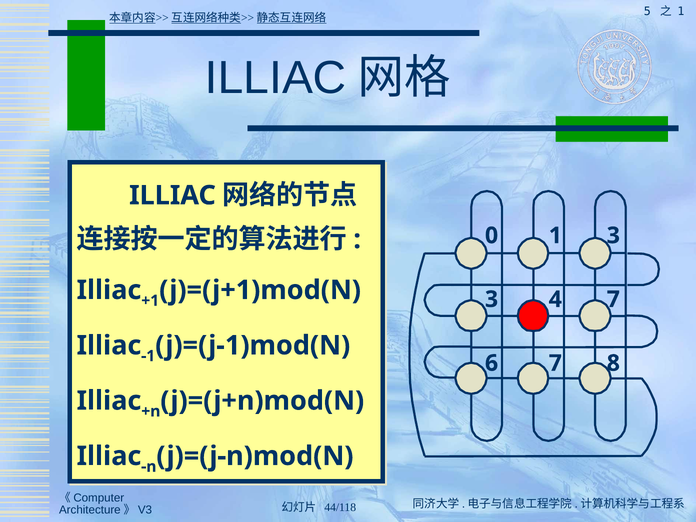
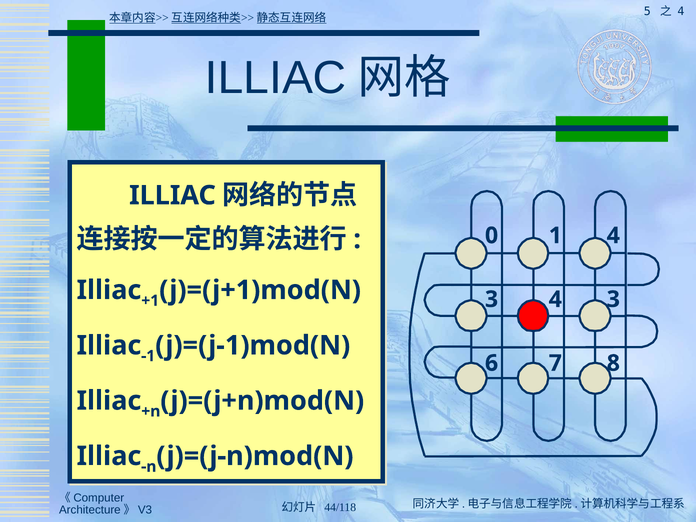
1 at (681, 11): 1 -> 4
0 3: 3 -> 4
3 4 7: 7 -> 3
